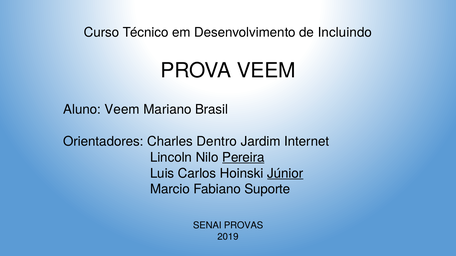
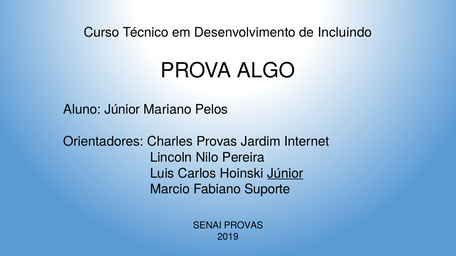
PROVA VEEM: VEEM -> ALGO
Aluno Veem: Veem -> Júnior
Brasil: Brasil -> Pelos
Charles Dentro: Dentro -> Provas
Pereira underline: present -> none
